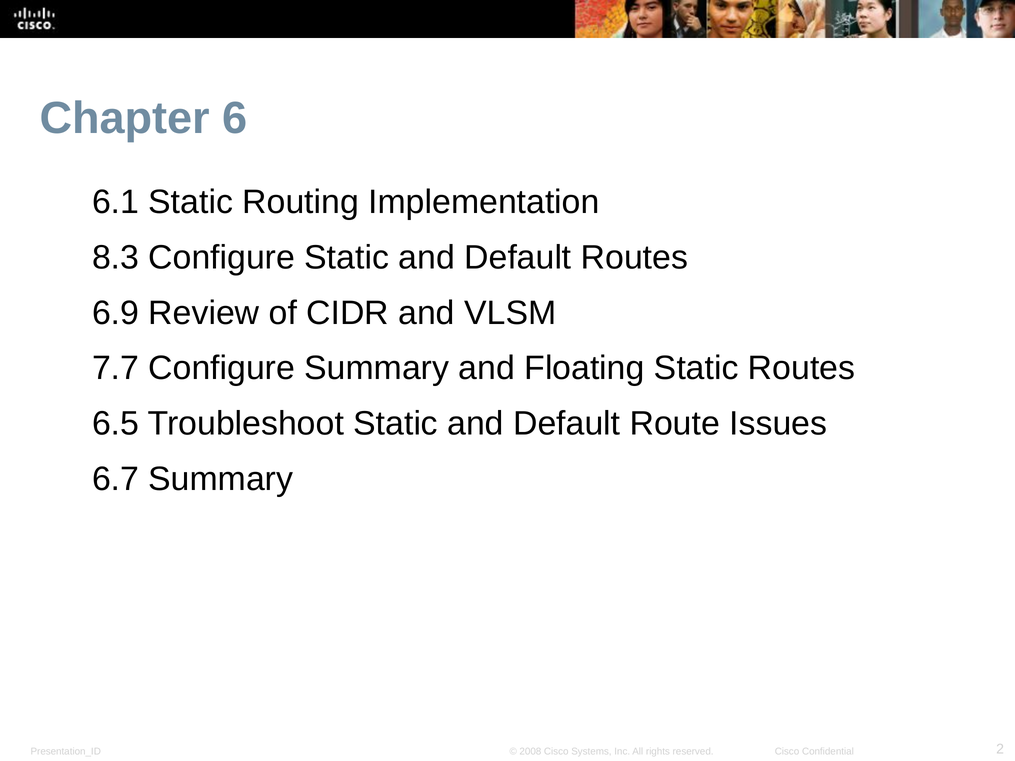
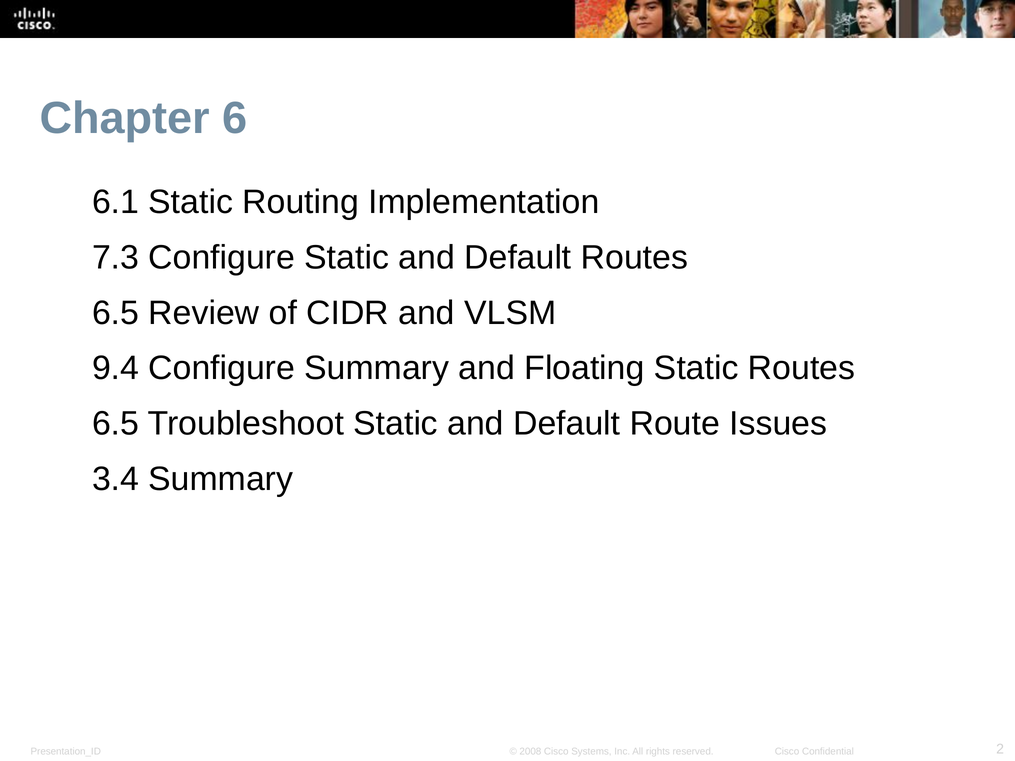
8.3: 8.3 -> 7.3
6.9 at (116, 313): 6.9 -> 6.5
7.7: 7.7 -> 9.4
6.7: 6.7 -> 3.4
